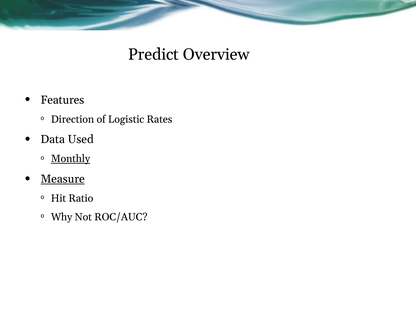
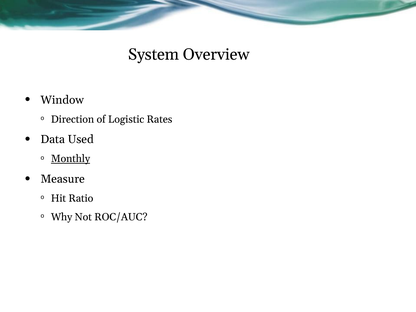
Predict: Predict -> System
Features: Features -> Window
Measure underline: present -> none
